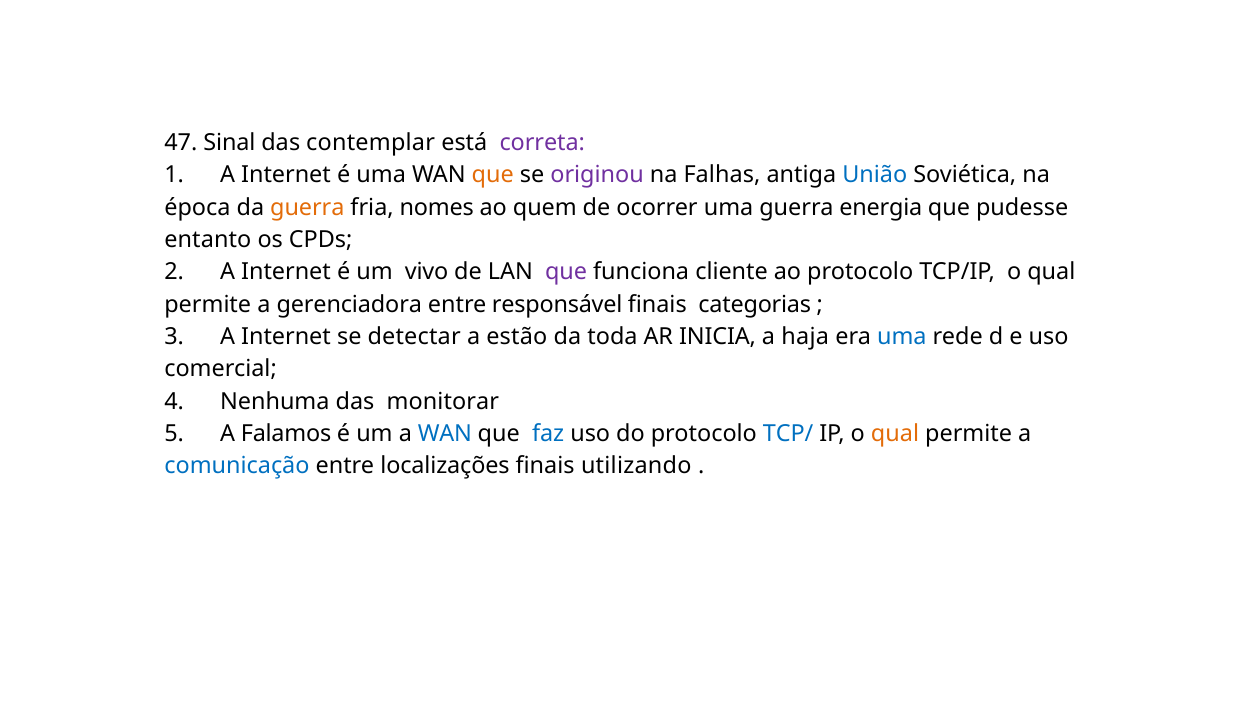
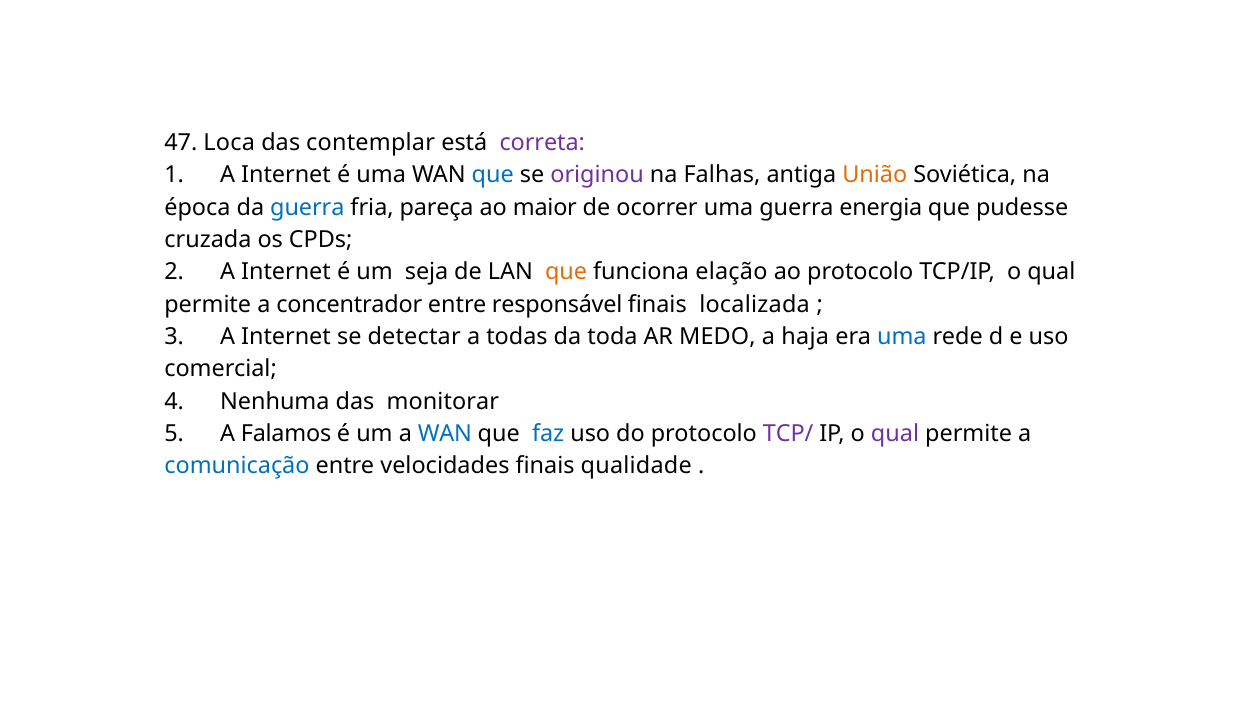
Sinal: Sinal -> Loca
que at (493, 175) colour: orange -> blue
União colour: blue -> orange
guerra at (307, 207) colour: orange -> blue
nomes: nomes -> pareça
quem: quem -> maior
entanto: entanto -> cruzada
vivo: vivo -> seja
que at (566, 272) colour: purple -> orange
cliente: cliente -> elação
gerenciadora: gerenciadora -> concentrador
categorias: categorias -> localizada
estão: estão -> todas
INICIA: INICIA -> MEDO
TCP/ colour: blue -> purple
qual at (895, 434) colour: orange -> purple
localizações: localizações -> velocidades
utilizando: utilizando -> qualidade
